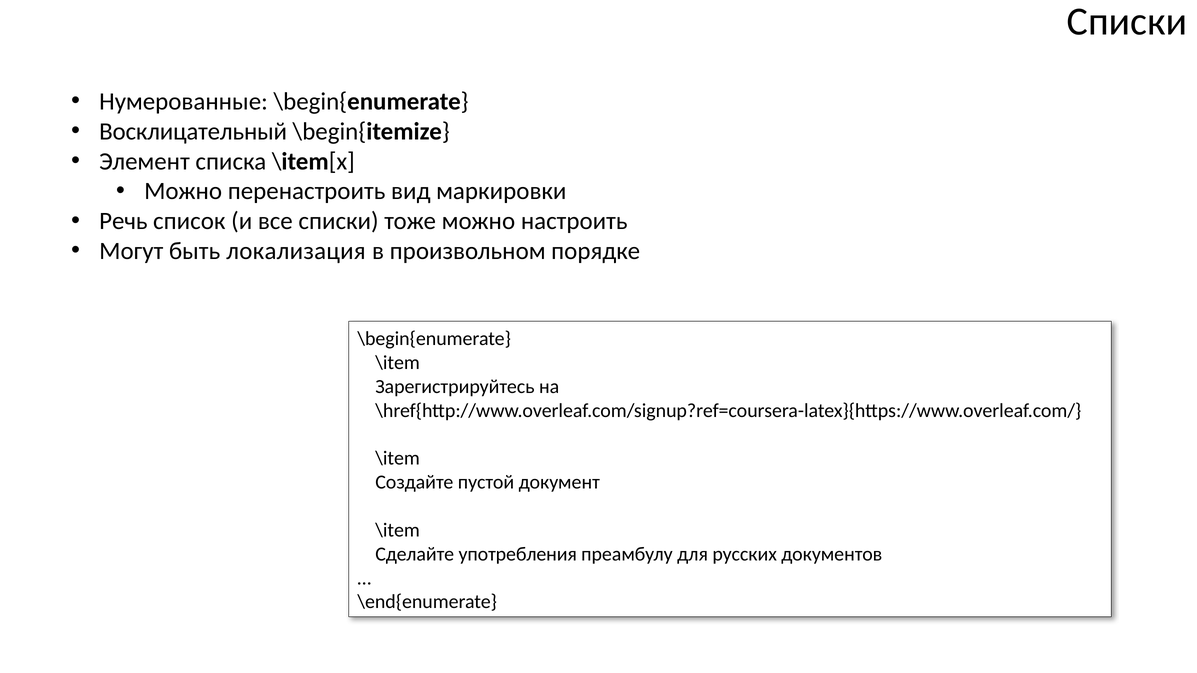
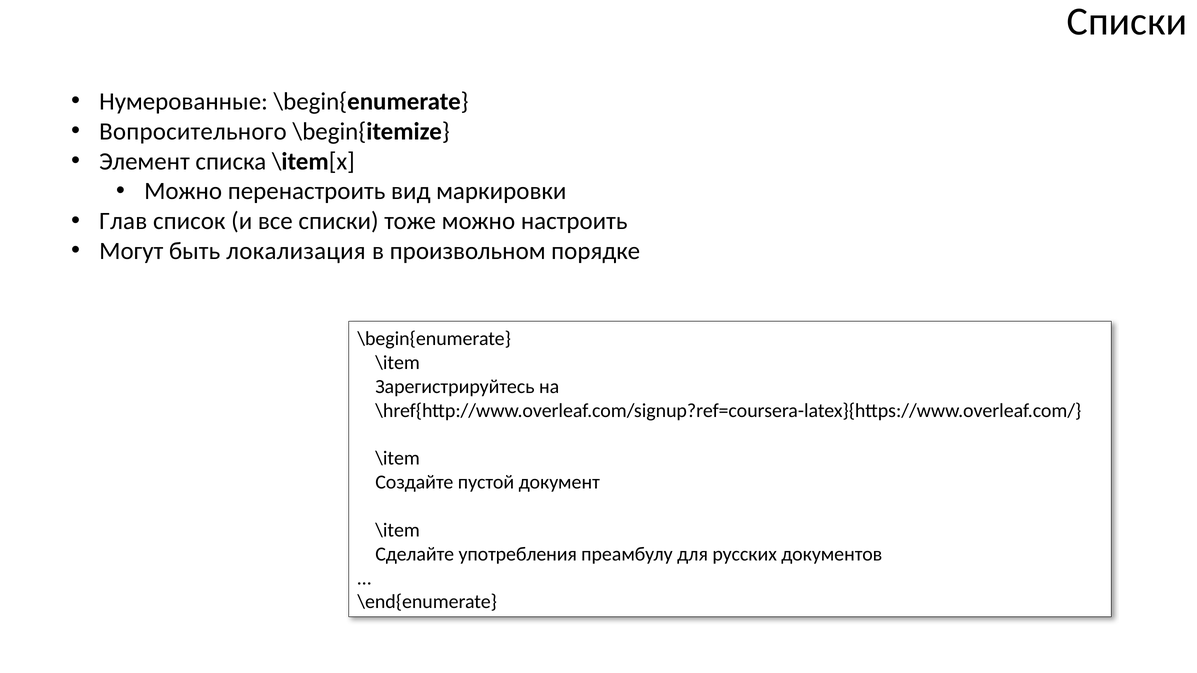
Восклицательный: Восклицательный -> Вопросительного
Речь: Речь -> Глав
